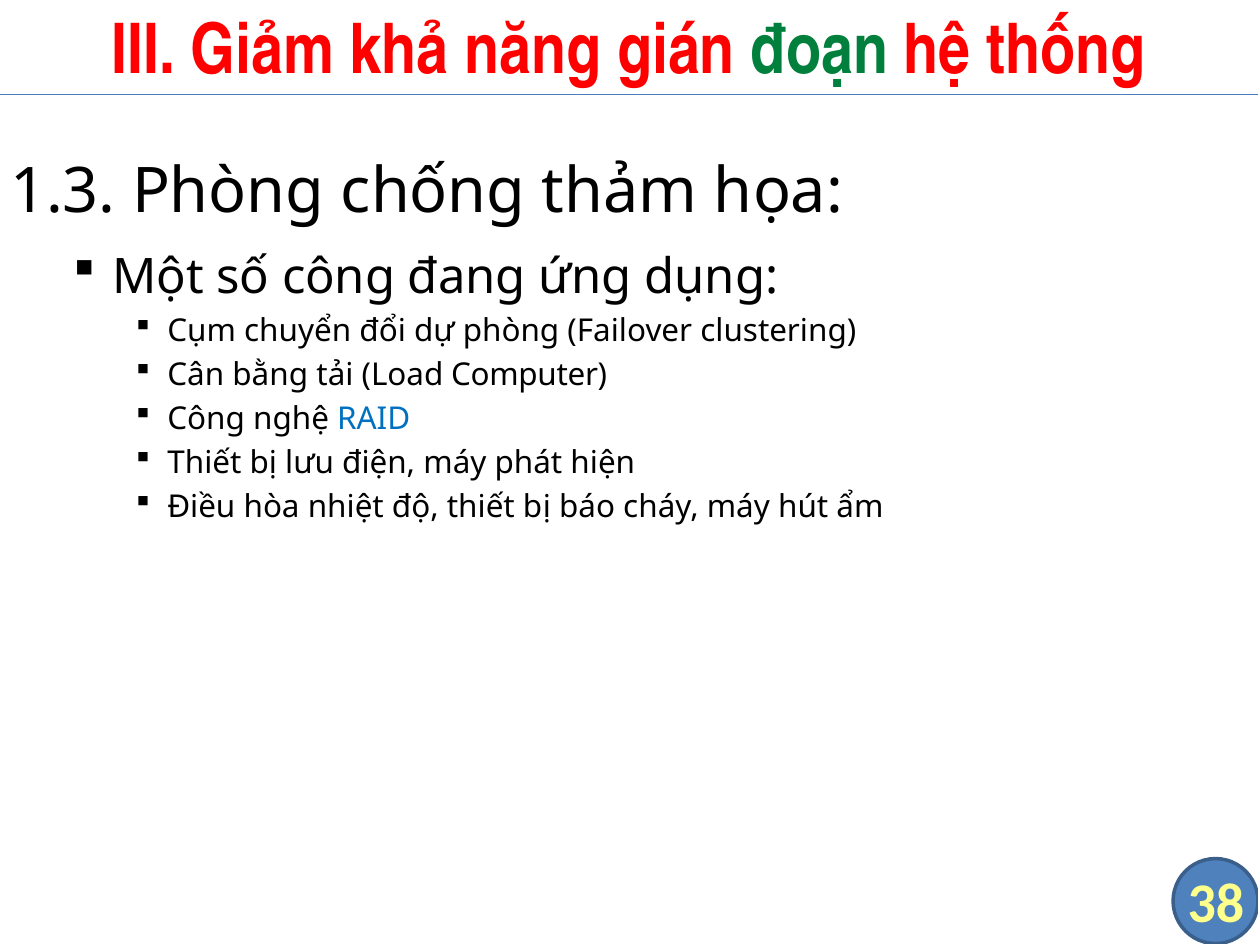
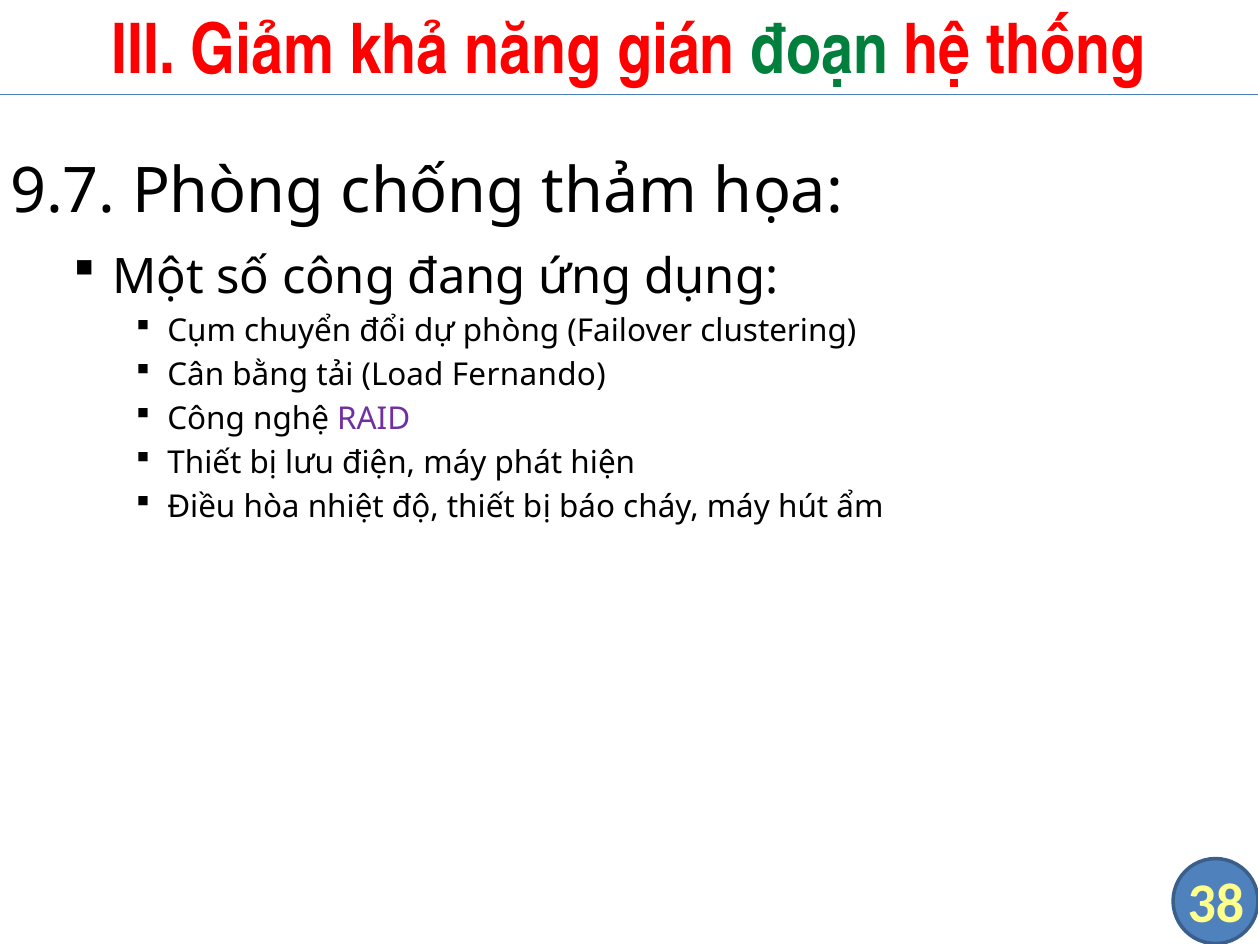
1.3: 1.3 -> 9.7
Computer: Computer -> Fernando
RAID colour: blue -> purple
